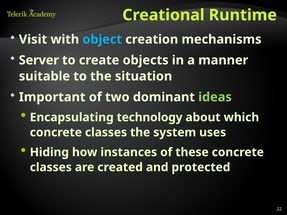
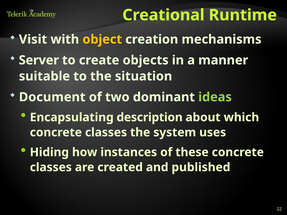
object colour: light blue -> yellow
Important: Important -> Document
technology: technology -> description
protected: protected -> published
